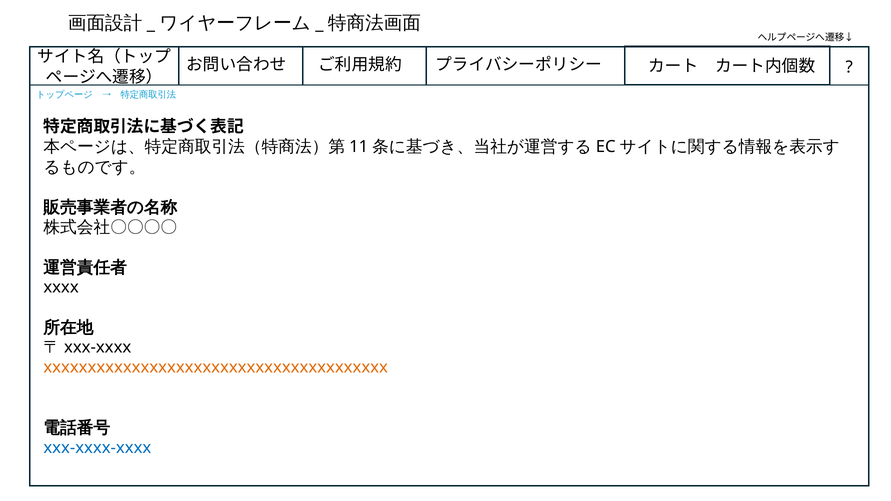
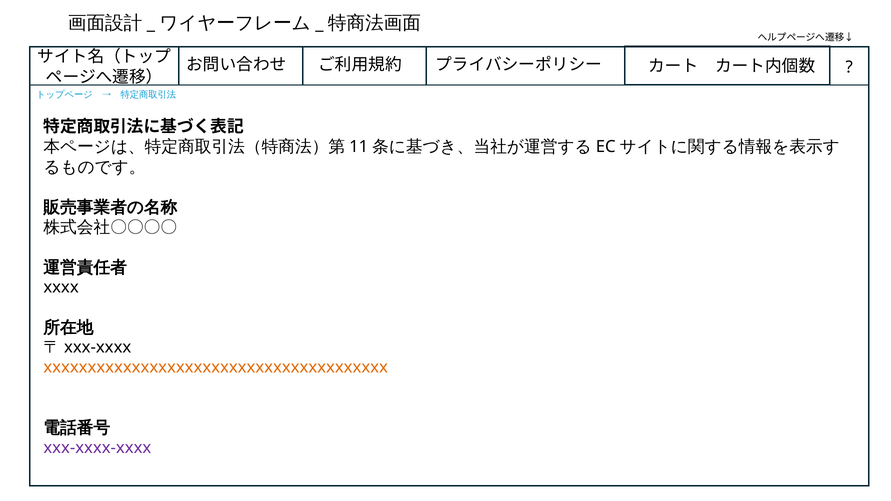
xxx-xxxx-xxxx colour: blue -> purple
